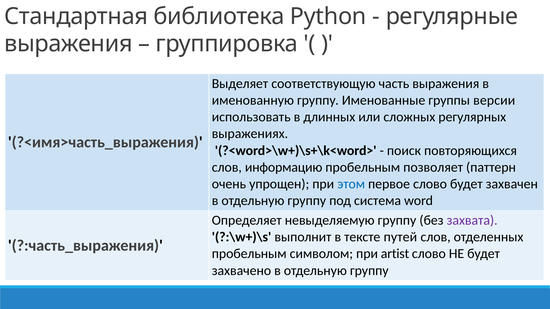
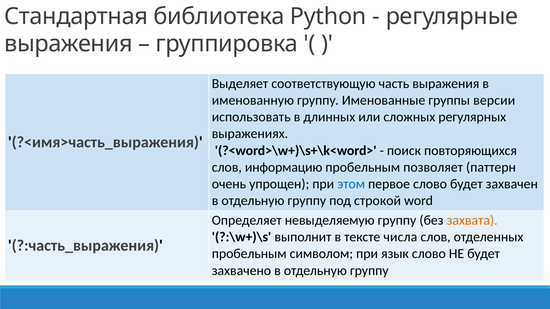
система: система -> строкой
захвата colour: purple -> orange
путей: путей -> числа
artist: artist -> язык
